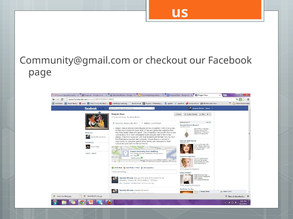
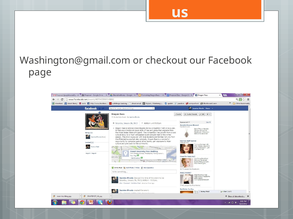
Community@gmail.com: Community@gmail.com -> Washington@gmail.com
